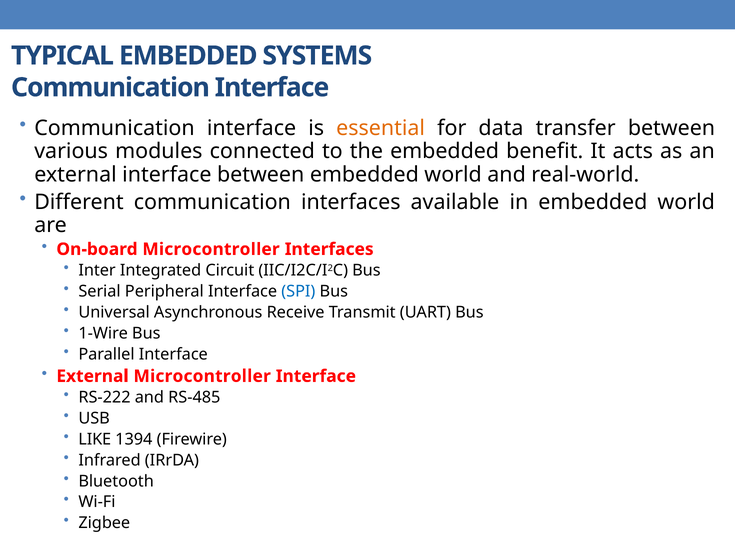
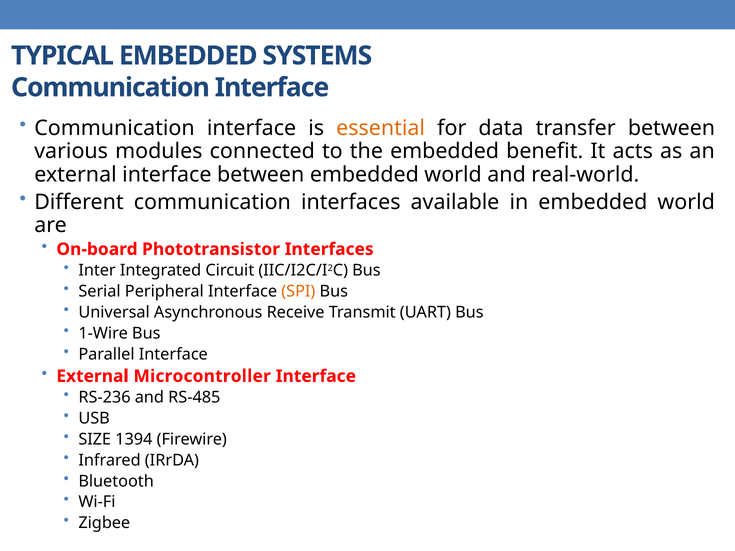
On-board Microcontroller: Microcontroller -> Phototransistor
SPI colour: blue -> orange
RS-222: RS-222 -> RS-236
LIKE: LIKE -> SIZE
